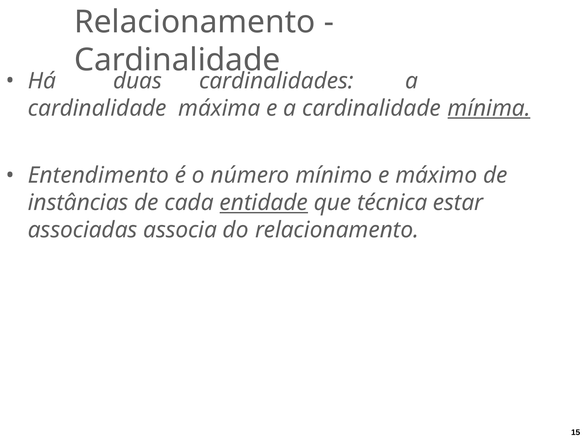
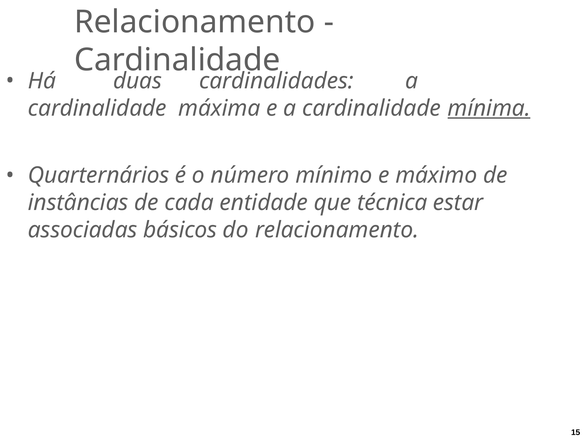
Entendimento: Entendimento -> Quarternários
entidade underline: present -> none
associa: associa -> básicos
